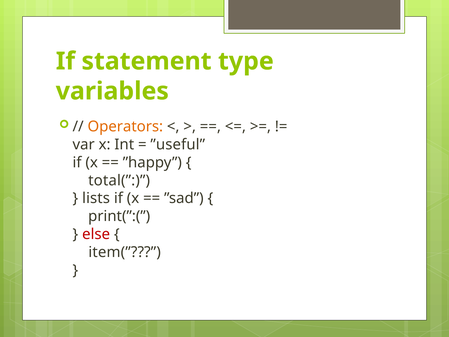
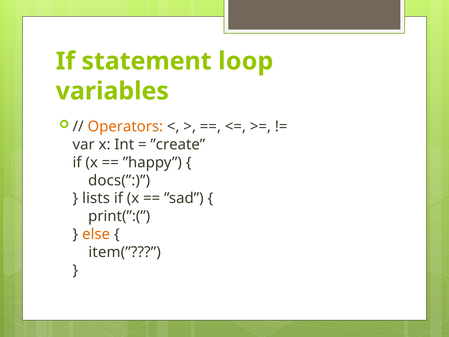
type: type -> loop
”useful: ”useful -> ”create
total(: total( -> docs(
else colour: red -> orange
